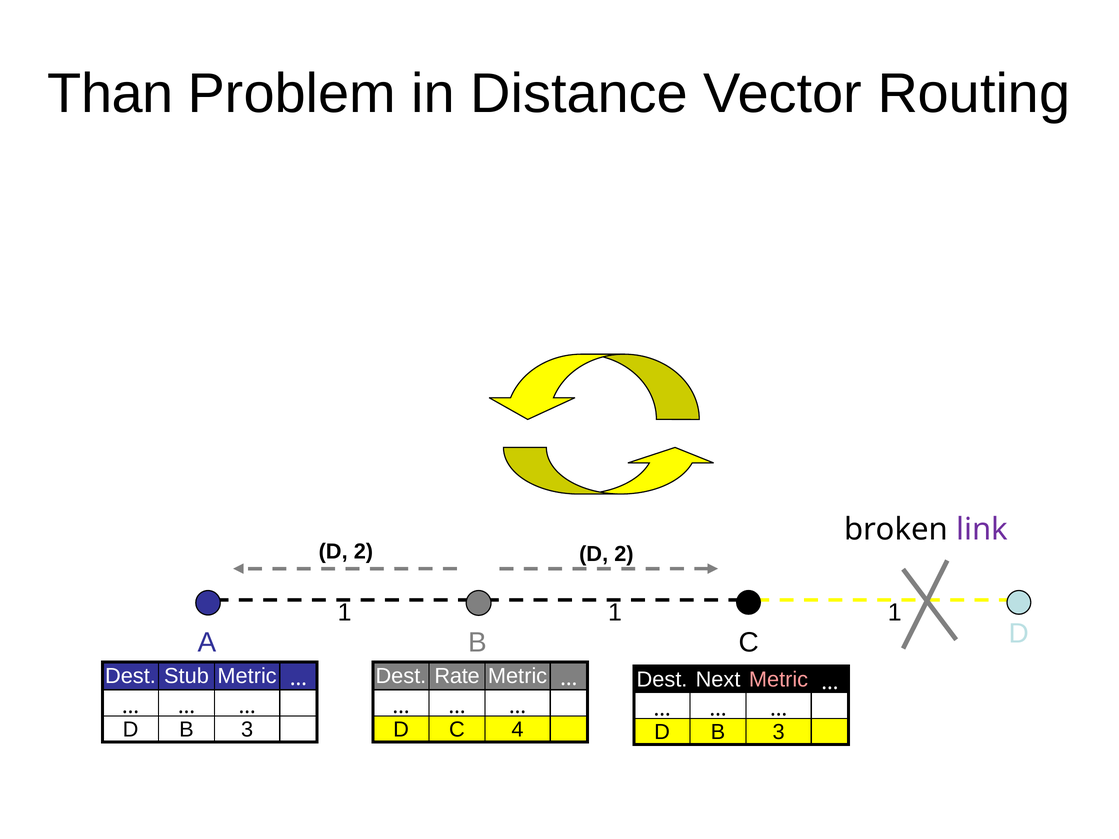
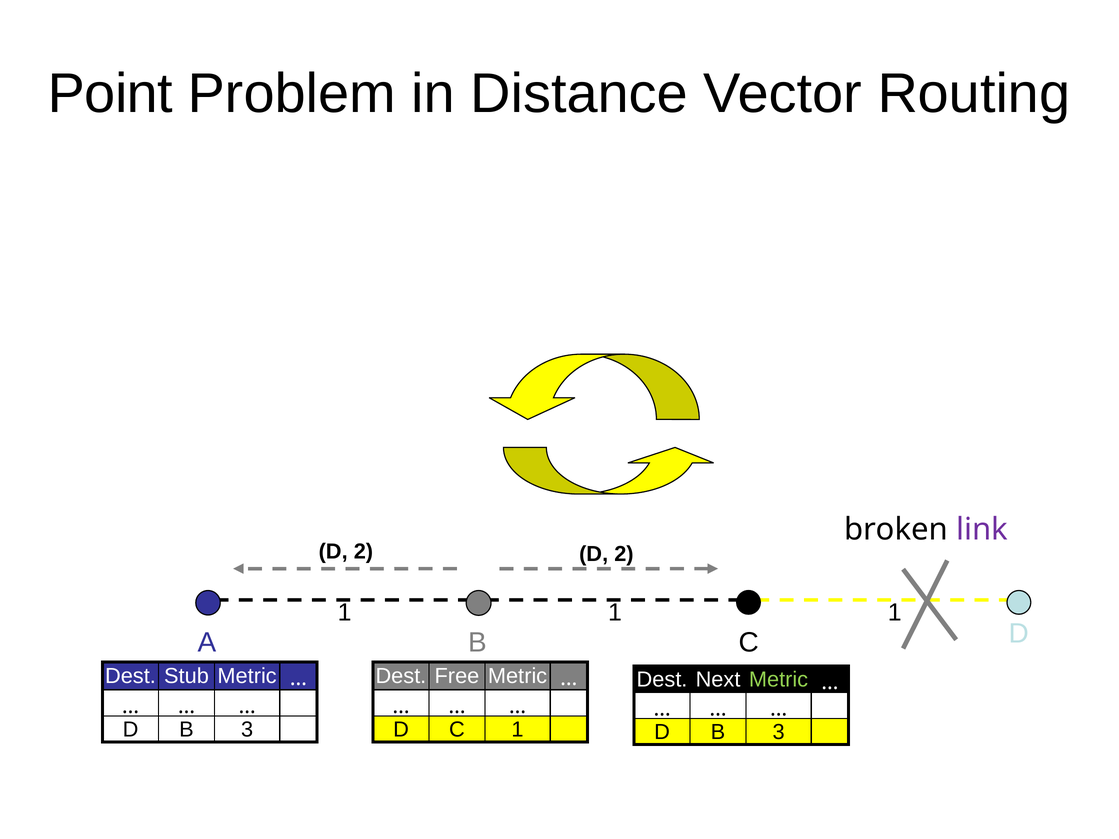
Than: Than -> Point
Rate: Rate -> Free
Metric at (779, 680) colour: pink -> light green
D C 4: 4 -> 1
